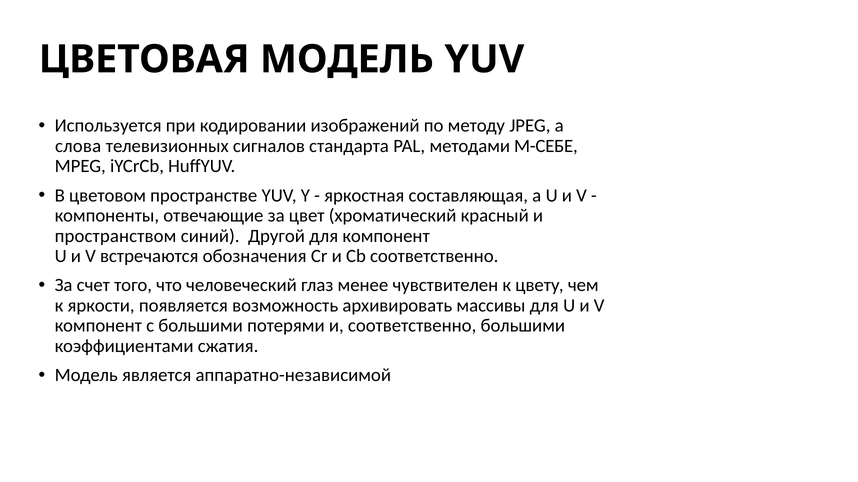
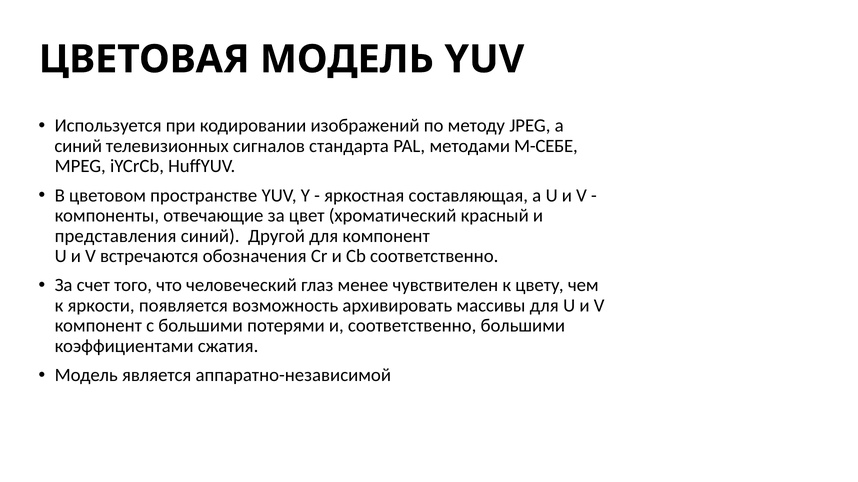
слова at (78, 146): слова -> синий
пространством: пространством -> представления
